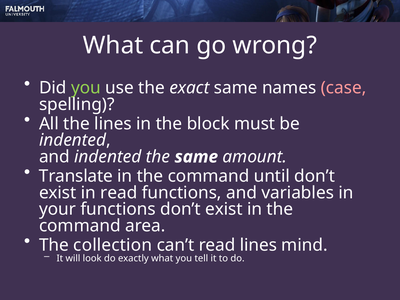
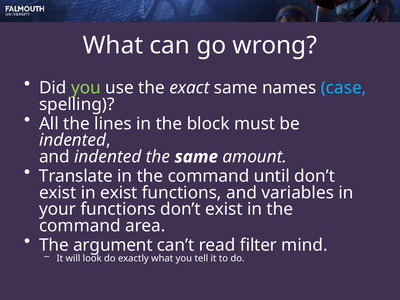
case colour: pink -> light blue
in read: read -> exist
collection: collection -> argument
read lines: lines -> filter
